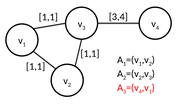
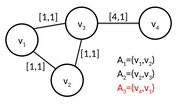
3,4: 3,4 -> 4,1
